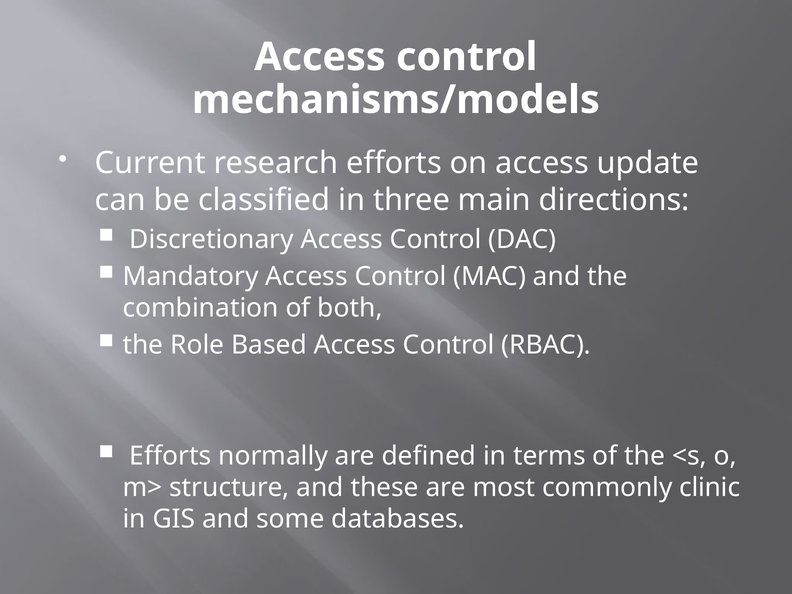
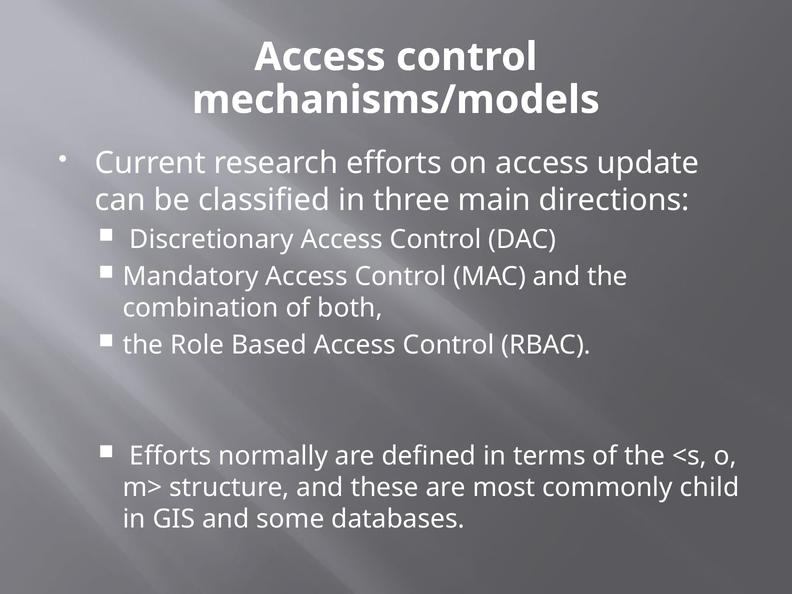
clinic: clinic -> child
